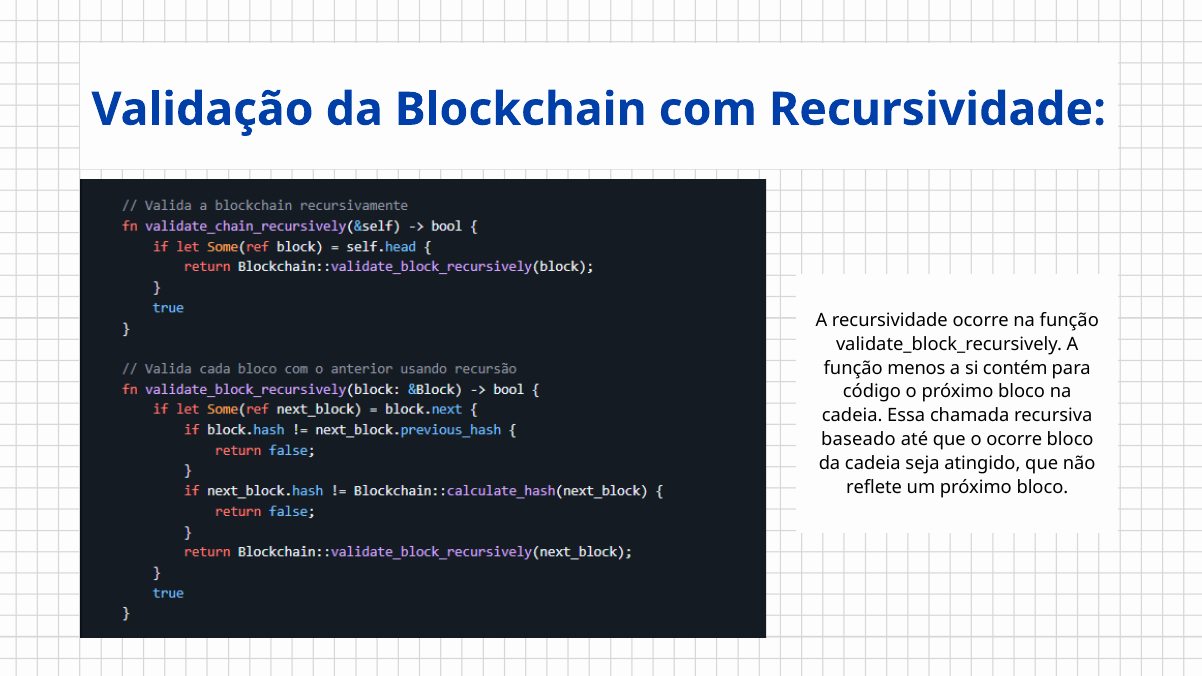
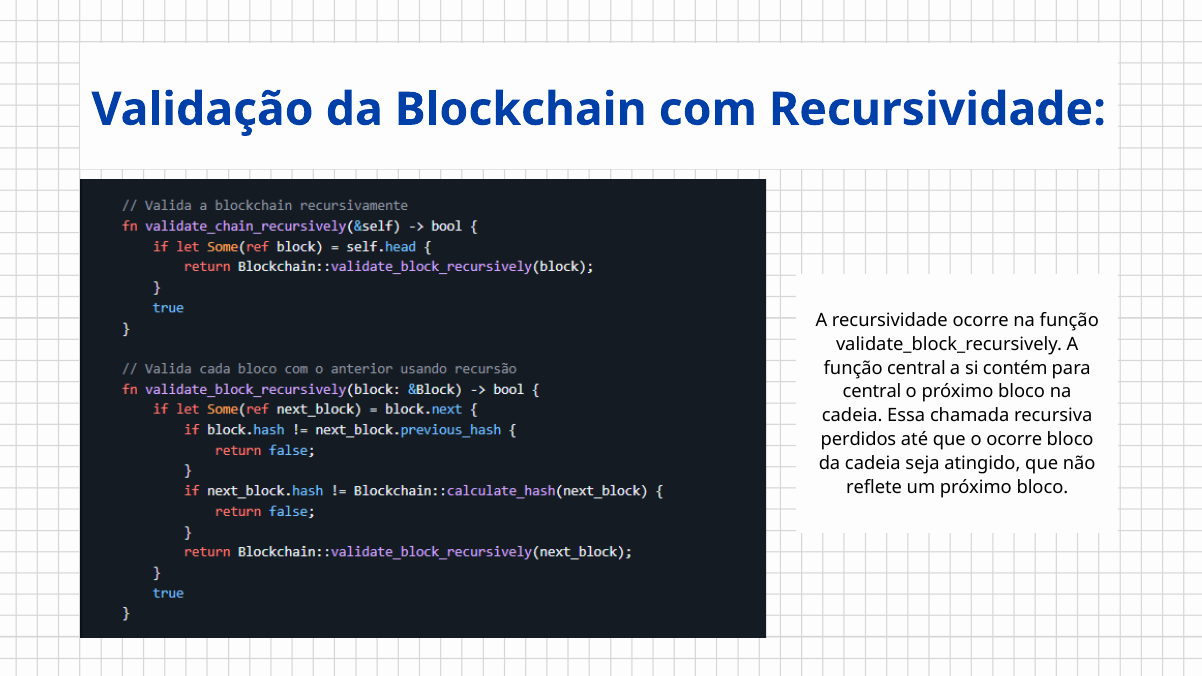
função menos: menos -> central
código at (872, 392): código -> central
baseado: baseado -> perdidos
